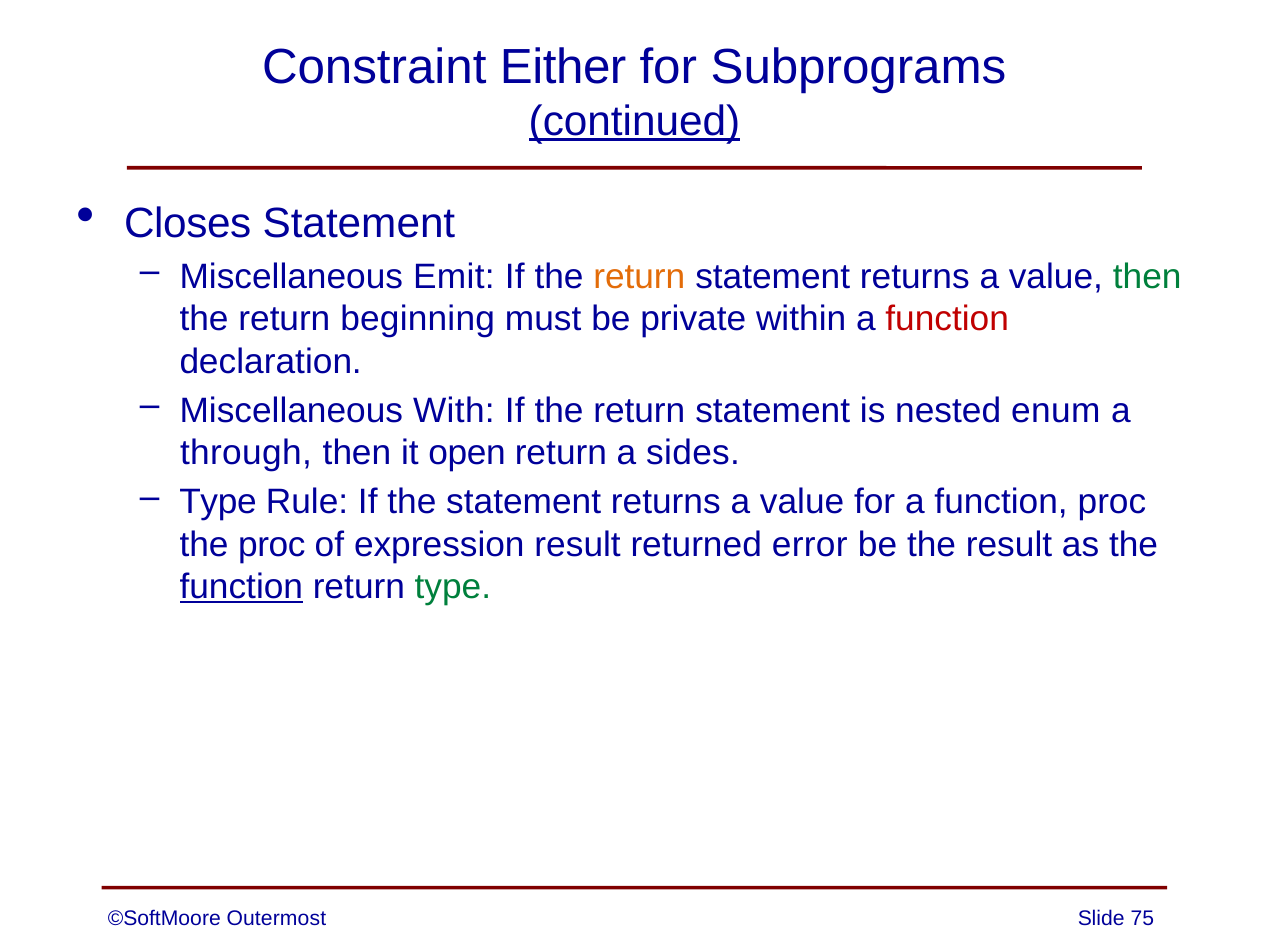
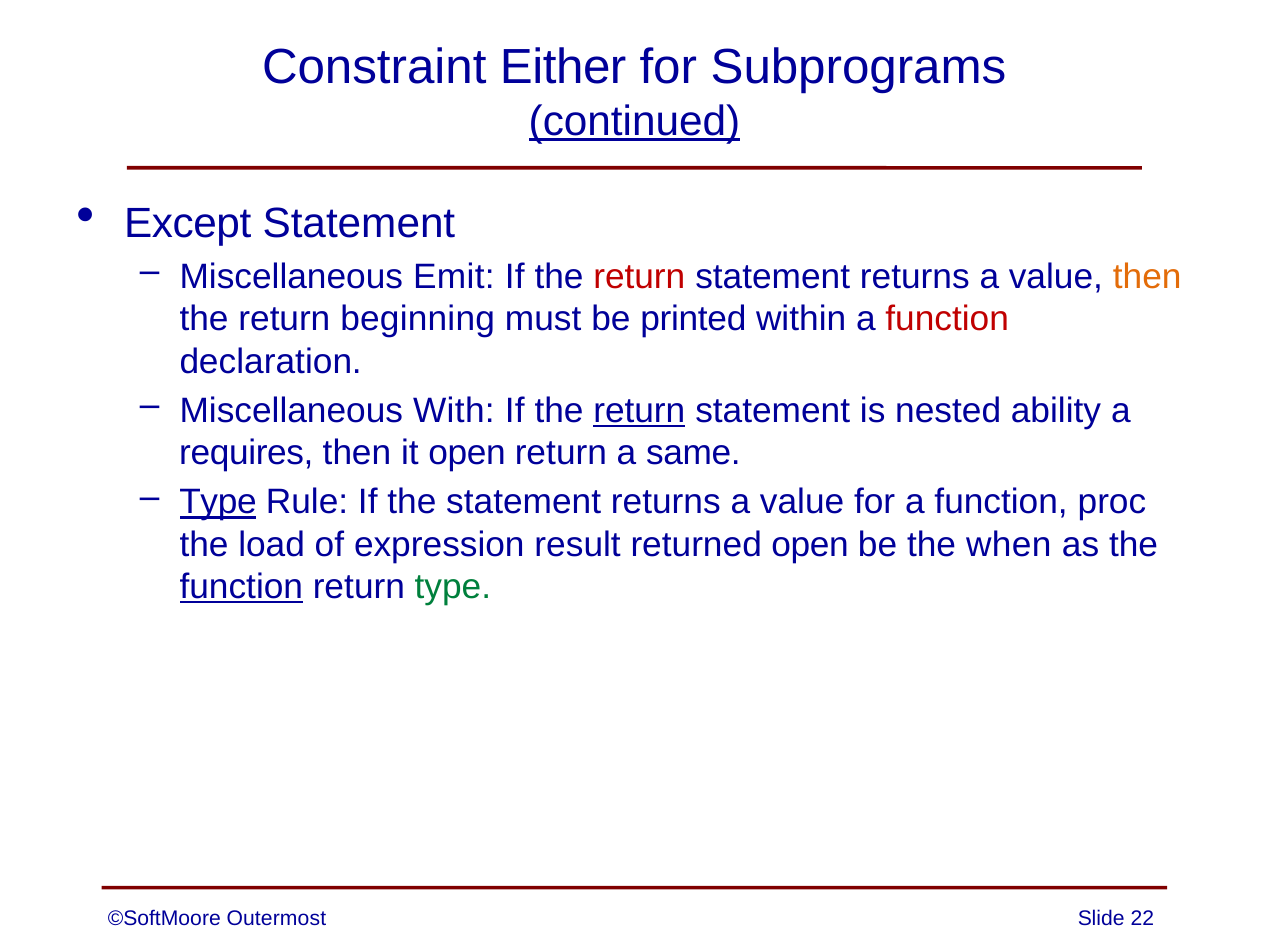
Closes: Closes -> Except
return at (639, 277) colour: orange -> red
then at (1147, 277) colour: green -> orange
private: private -> printed
return at (639, 411) underline: none -> present
enum: enum -> ability
through: through -> requires
sides: sides -> same
Type at (218, 503) underline: none -> present
the proc: proc -> load
returned error: error -> open
the result: result -> when
75: 75 -> 22
